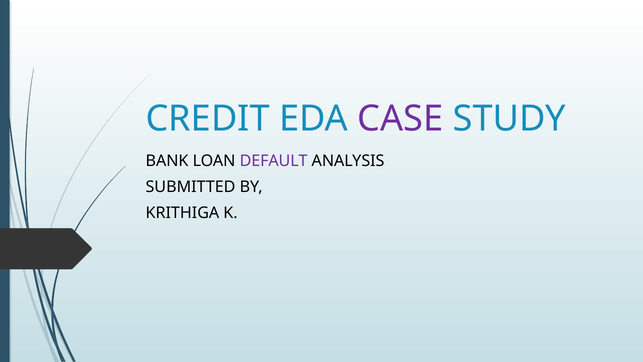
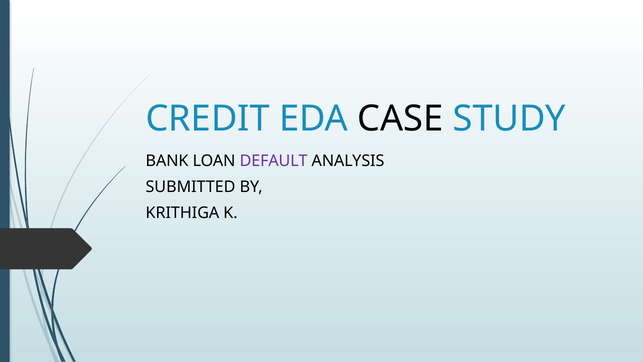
CASE colour: purple -> black
